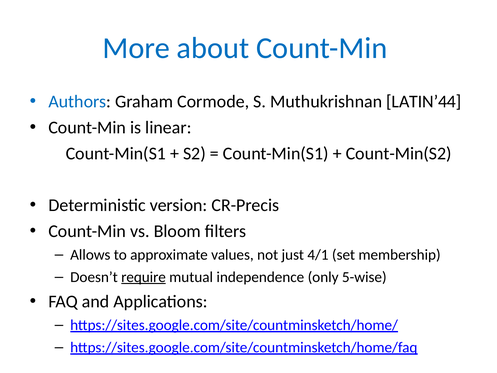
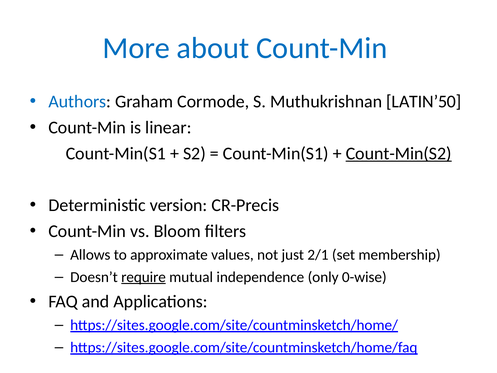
LATIN’44: LATIN’44 -> LATIN’50
Count-Min(S2 underline: none -> present
4/1: 4/1 -> 2/1
5-wise: 5-wise -> 0-wise
